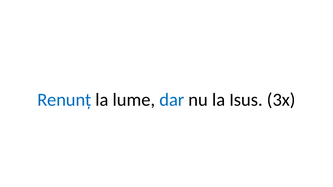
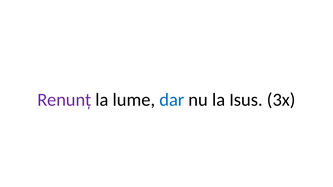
Renunț colour: blue -> purple
